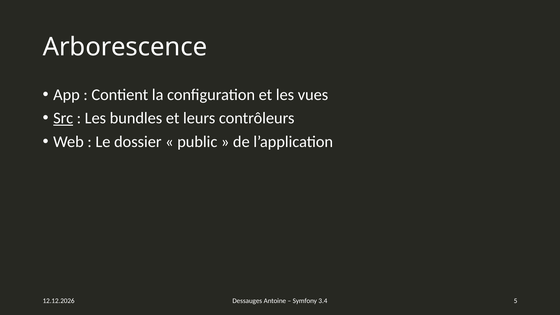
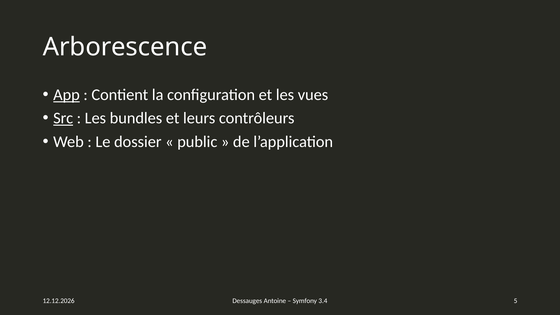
App underline: none -> present
